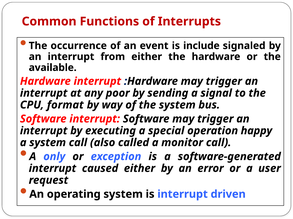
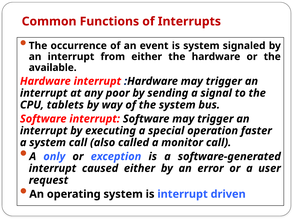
is include: include -> system
format: format -> tablets
happy: happy -> faster
